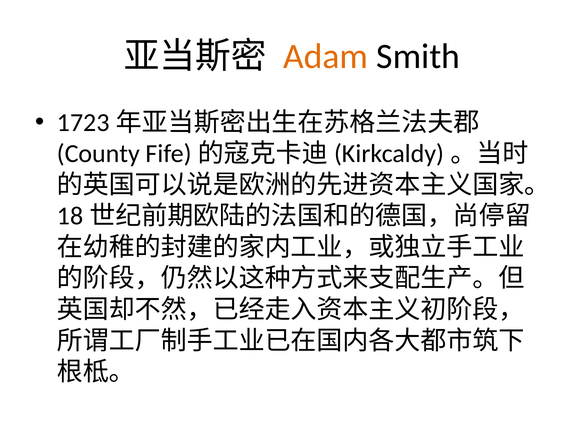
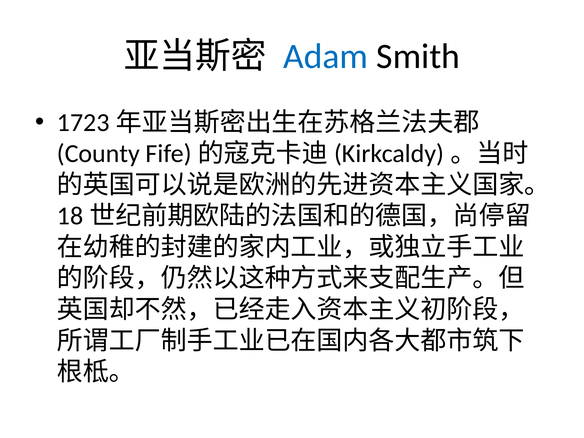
Adam colour: orange -> blue
